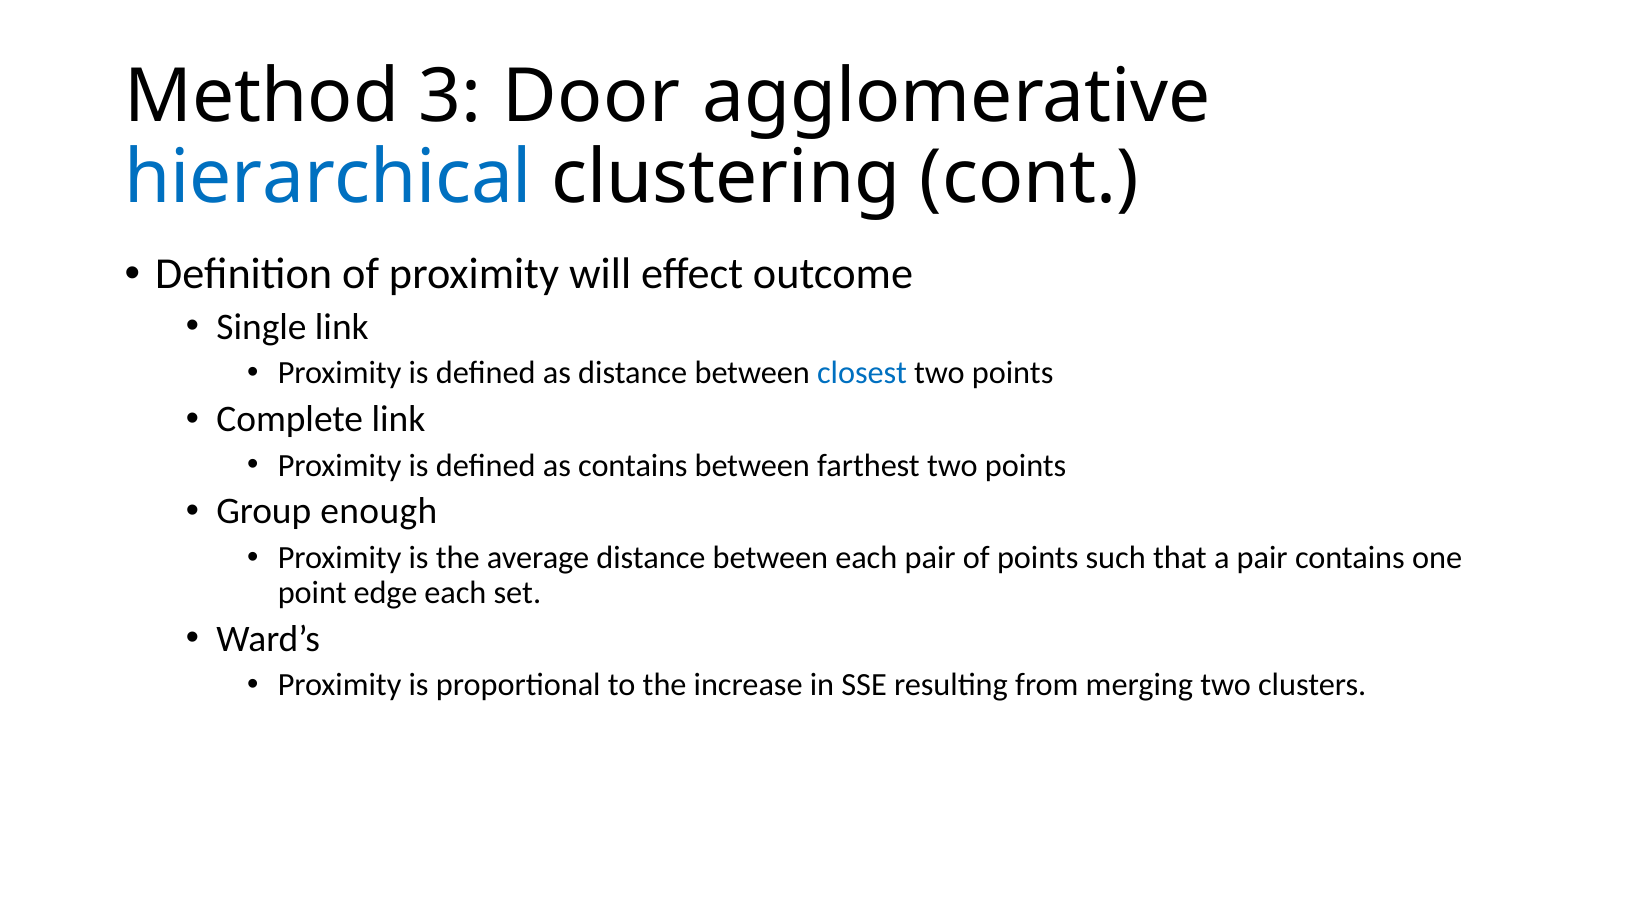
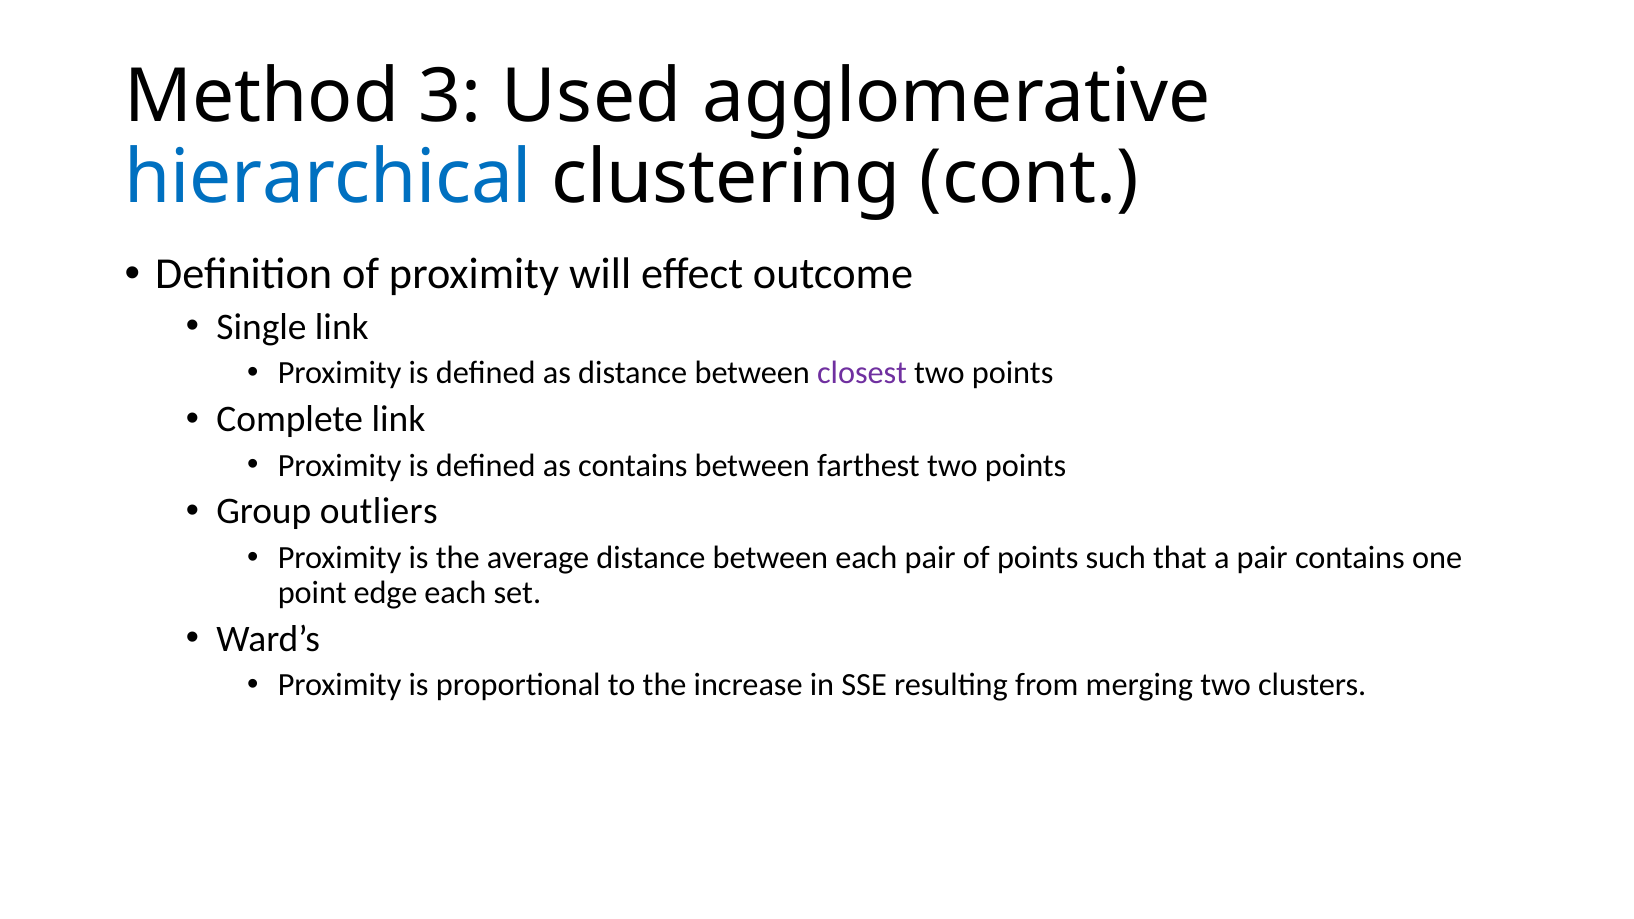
Door: Door -> Used
closest colour: blue -> purple
enough: enough -> outliers
